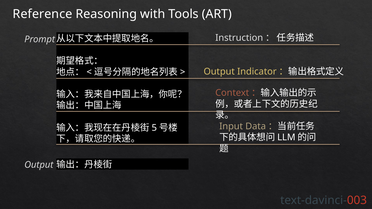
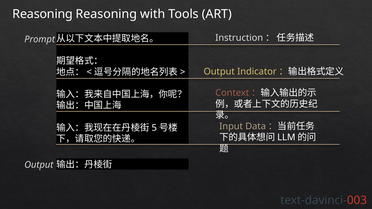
Reference at (43, 14): Reference -> Reasoning
